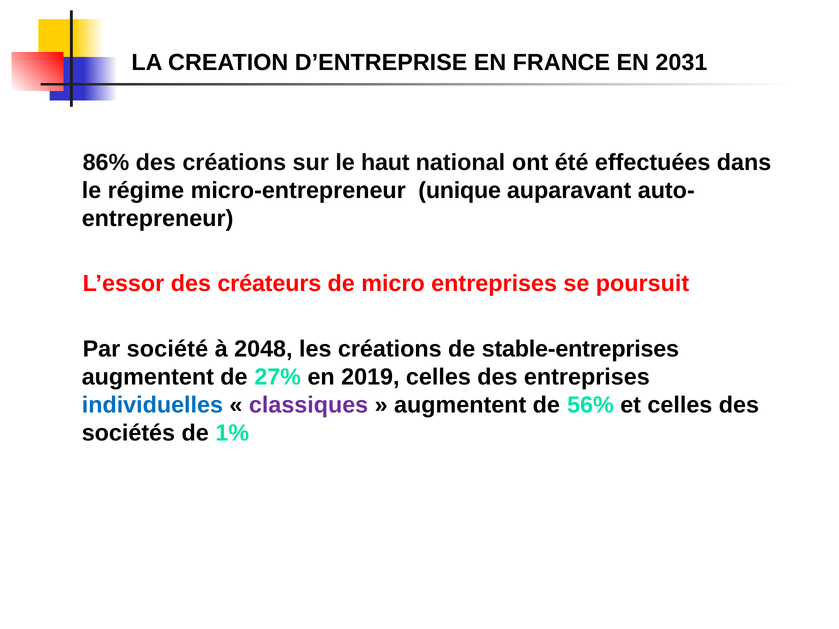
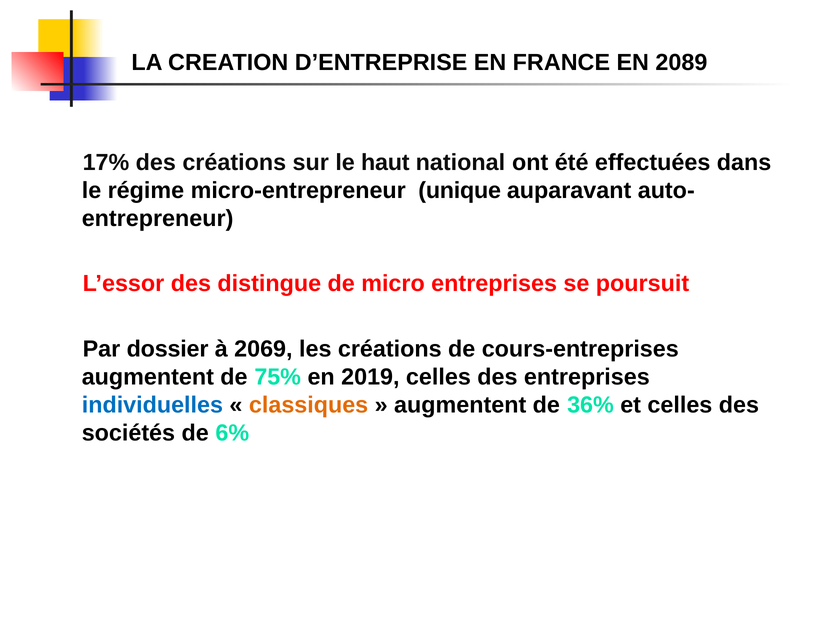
2031: 2031 -> 2089
86%: 86% -> 17%
créateurs: créateurs -> distingue
société: société -> dossier
2048: 2048 -> 2069
stable-entreprises: stable-entreprises -> cours-entreprises
27%: 27% -> 75%
classiques colour: purple -> orange
56%: 56% -> 36%
1%: 1% -> 6%
